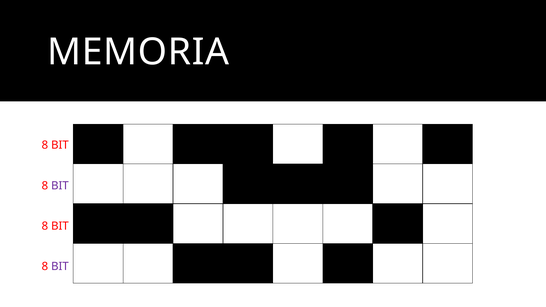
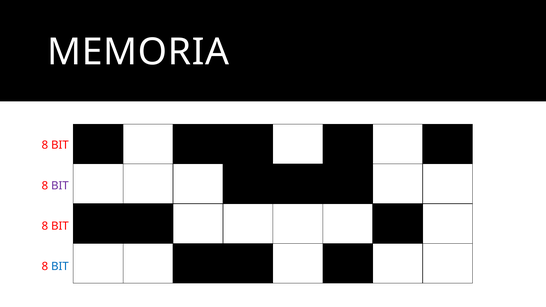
BIT at (60, 266) colour: purple -> blue
